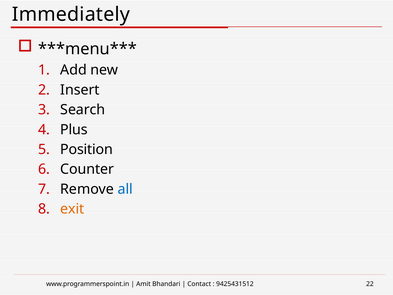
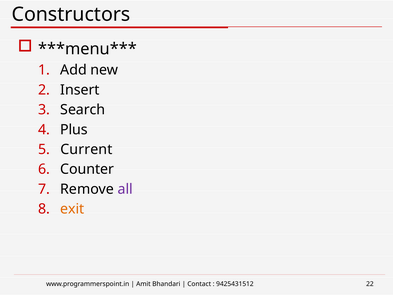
Immediately: Immediately -> Constructors
Position: Position -> Current
all colour: blue -> purple
